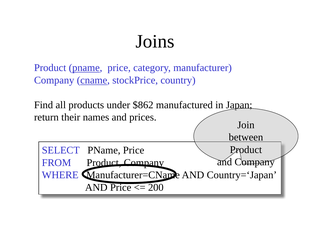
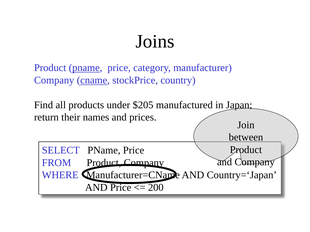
$862: $862 -> $205
